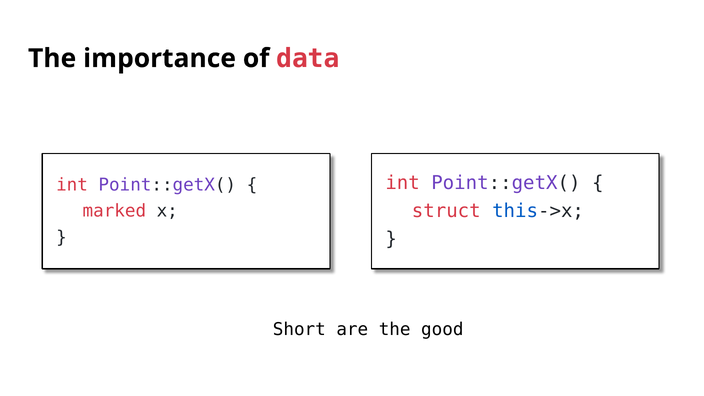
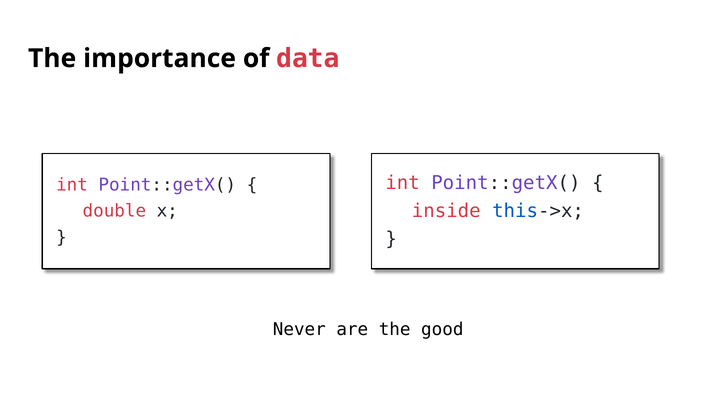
struct: struct -> inside
marked: marked -> double
Short: Short -> Never
